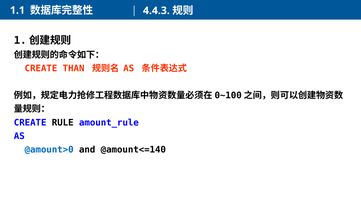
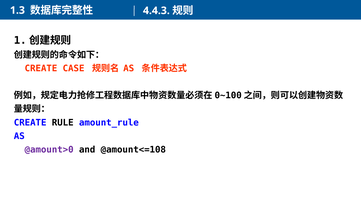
1.1: 1.1 -> 1.3
THAN: THAN -> CASE
@amount>0 colour: blue -> purple
@amount<=140: @amount<=140 -> @amount<=108
